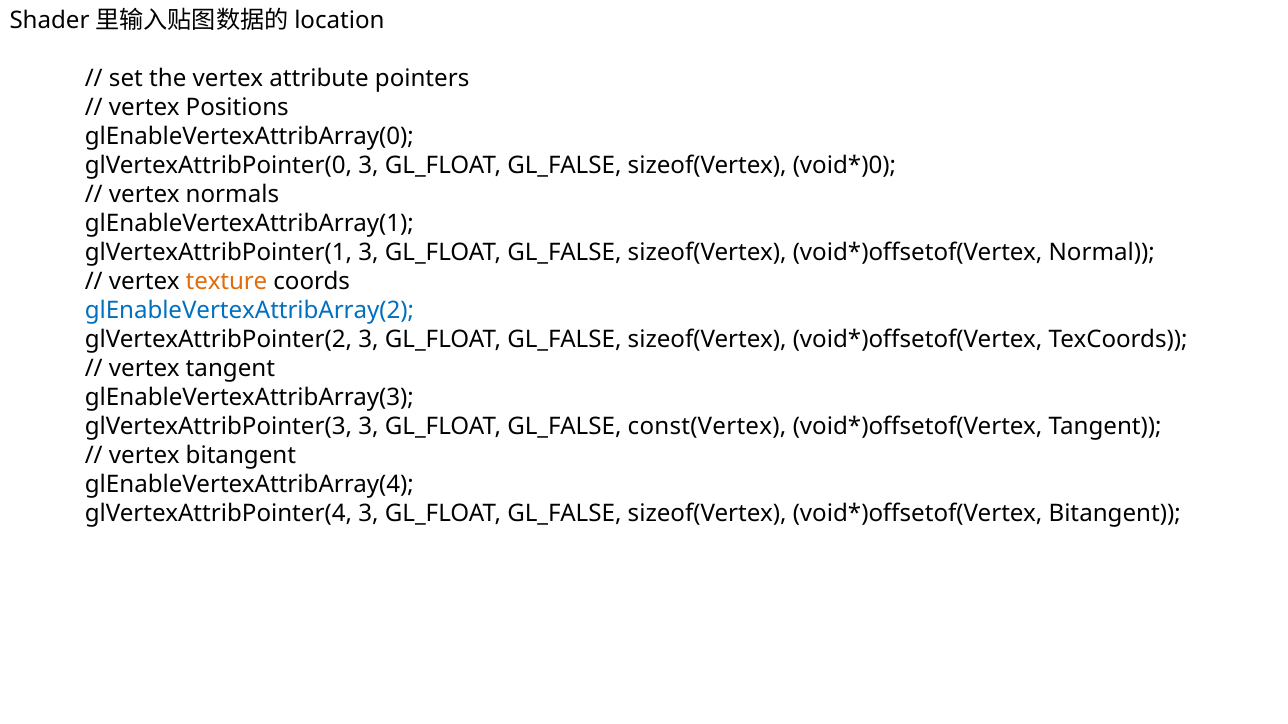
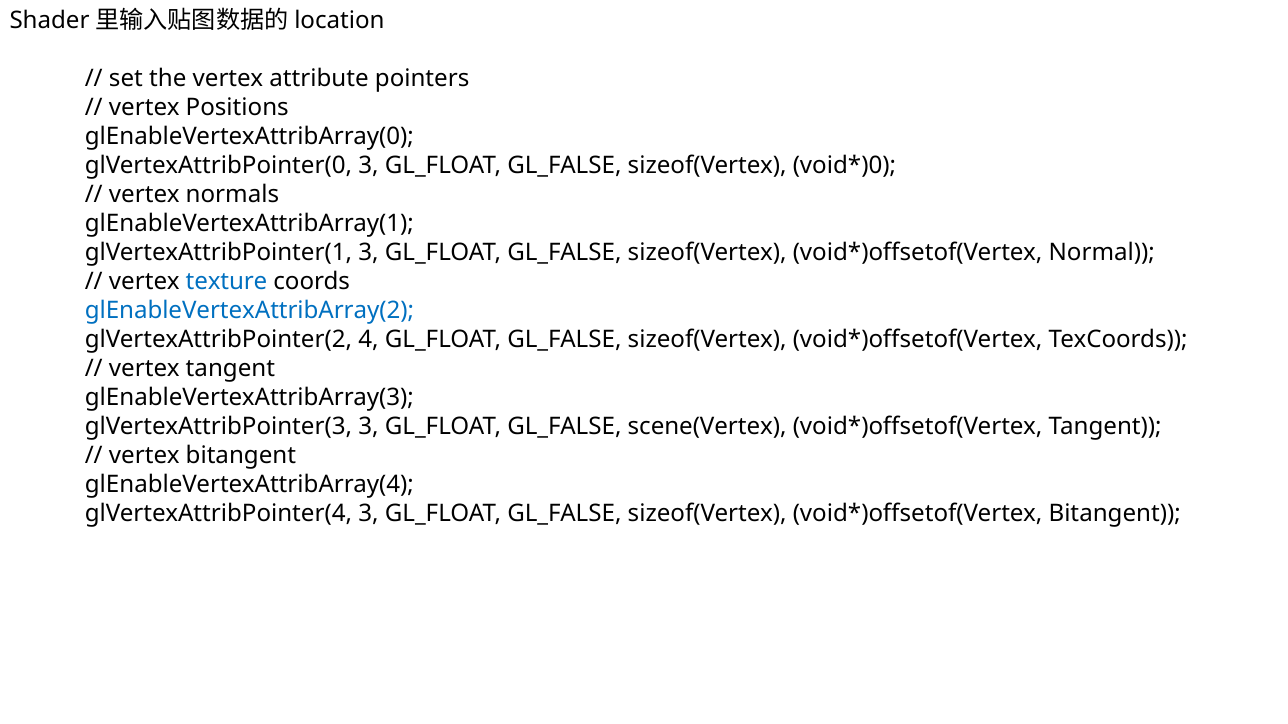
texture colour: orange -> blue
glVertexAttribPointer(2 3: 3 -> 4
const(Vertex: const(Vertex -> scene(Vertex
